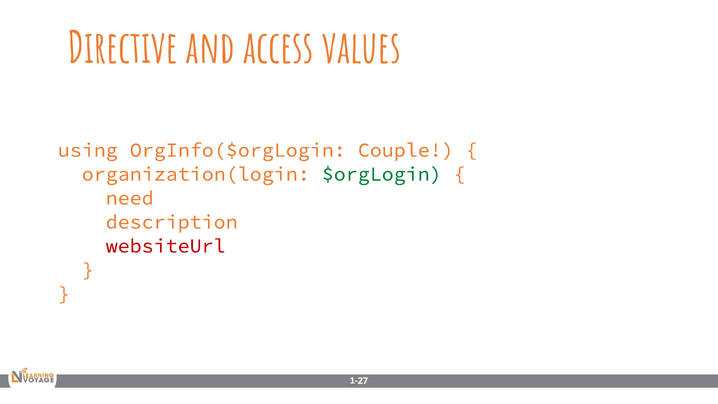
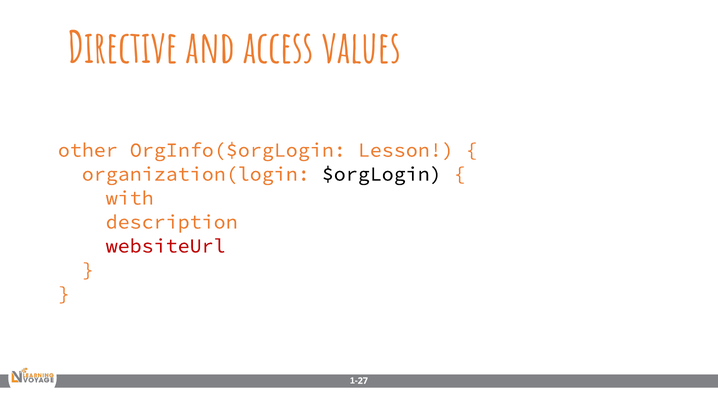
using: using -> other
Couple: Couple -> Lesson
$orgLogin colour: green -> black
need: need -> with
